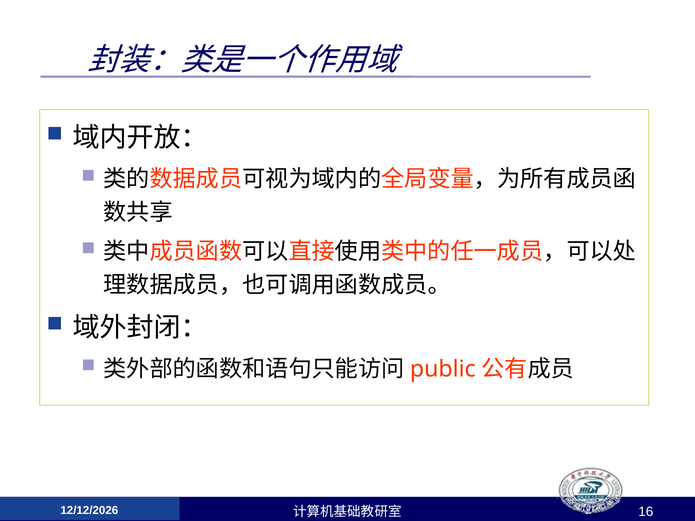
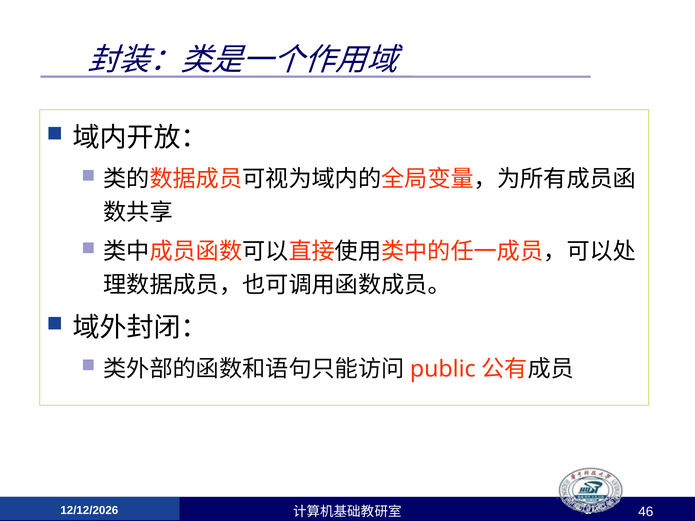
16: 16 -> 46
